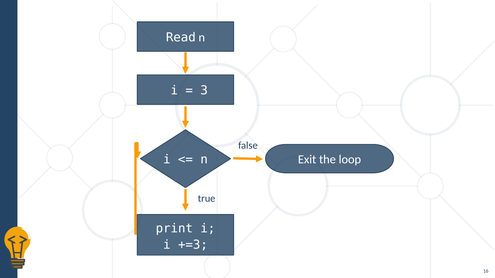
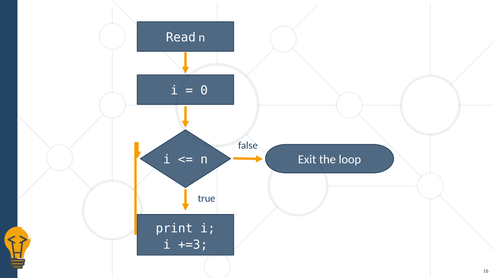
3: 3 -> 0
